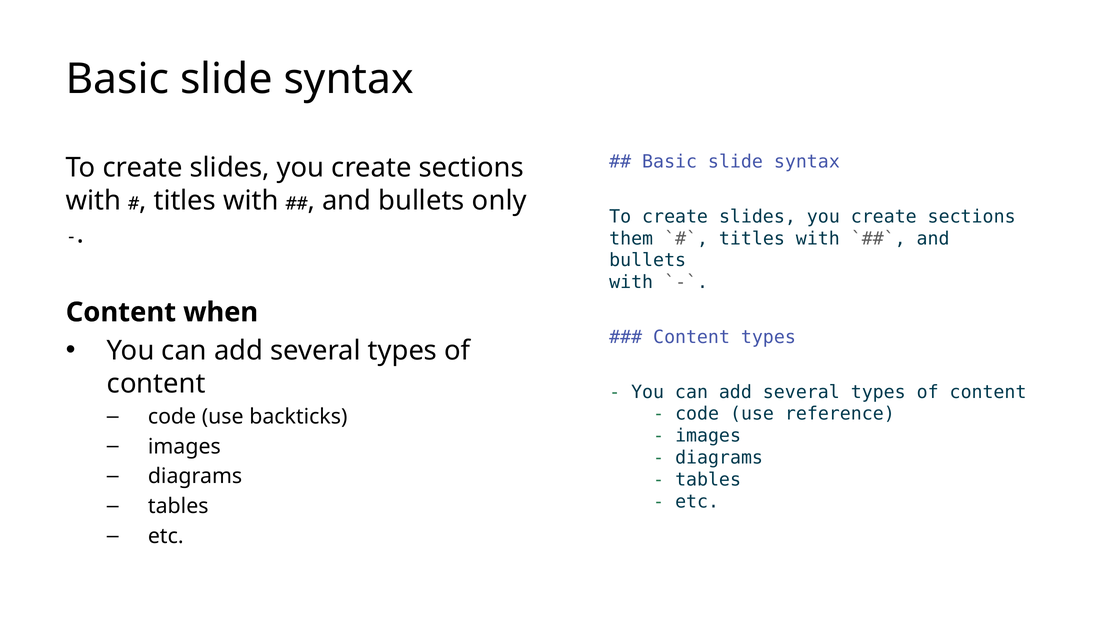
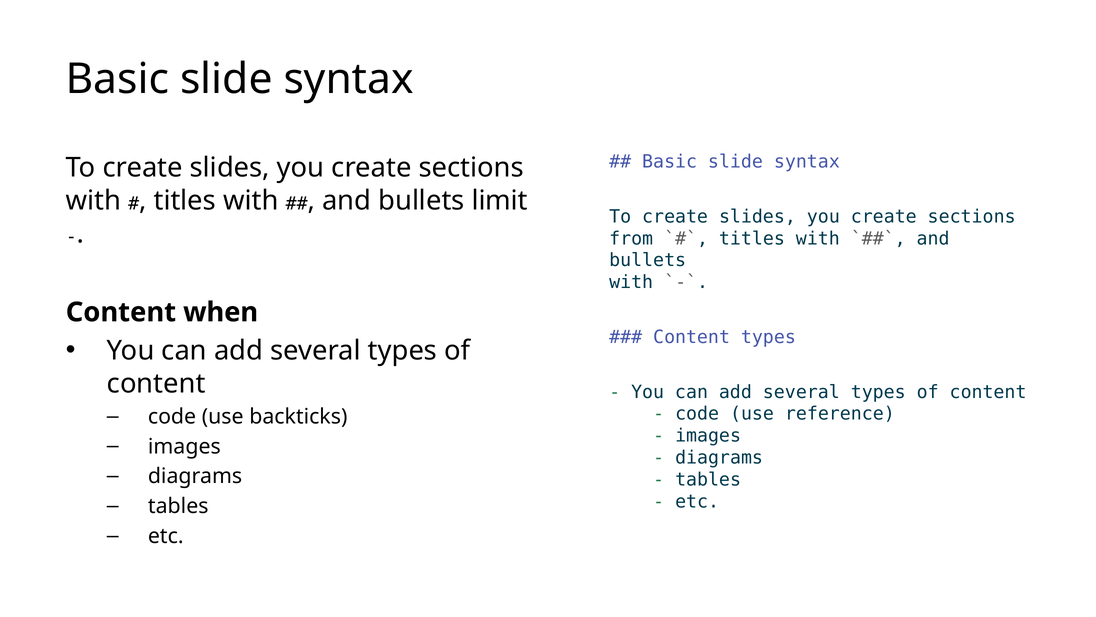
only: only -> limit
them: them -> from
